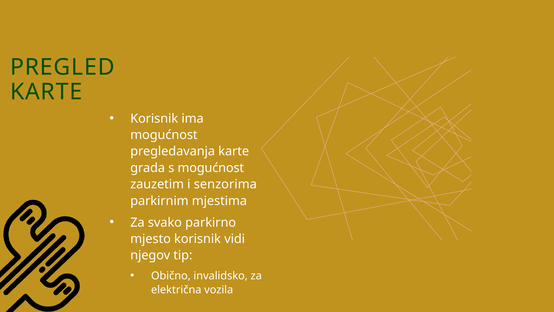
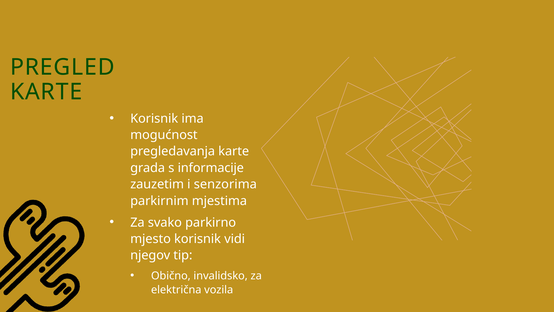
s mogućnost: mogućnost -> informacije
